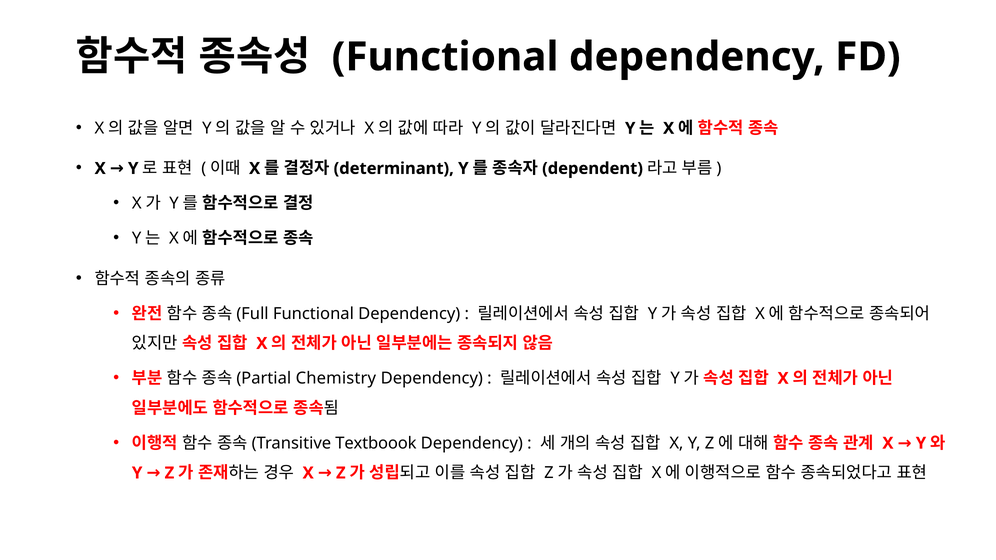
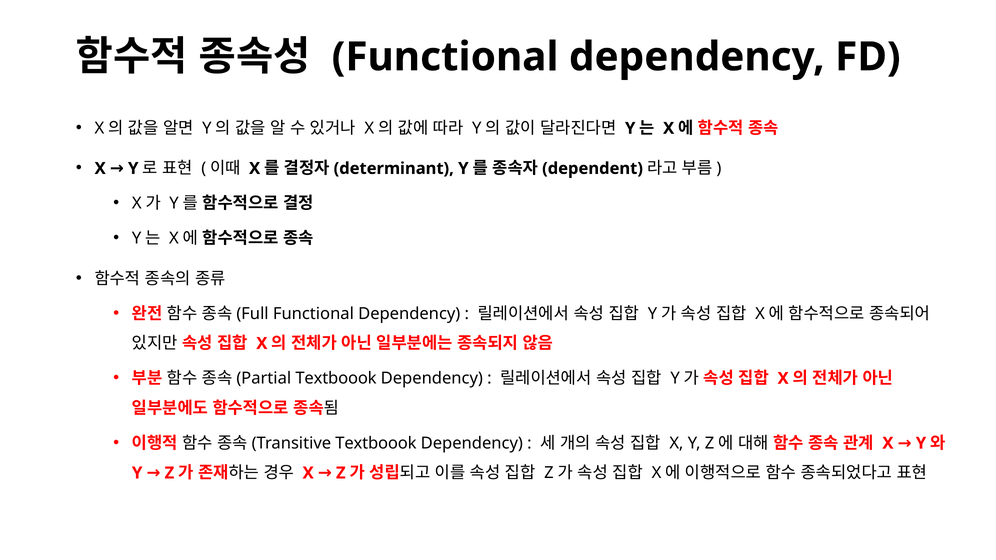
Chemistry at (336, 379): Chemistry -> Textboook
